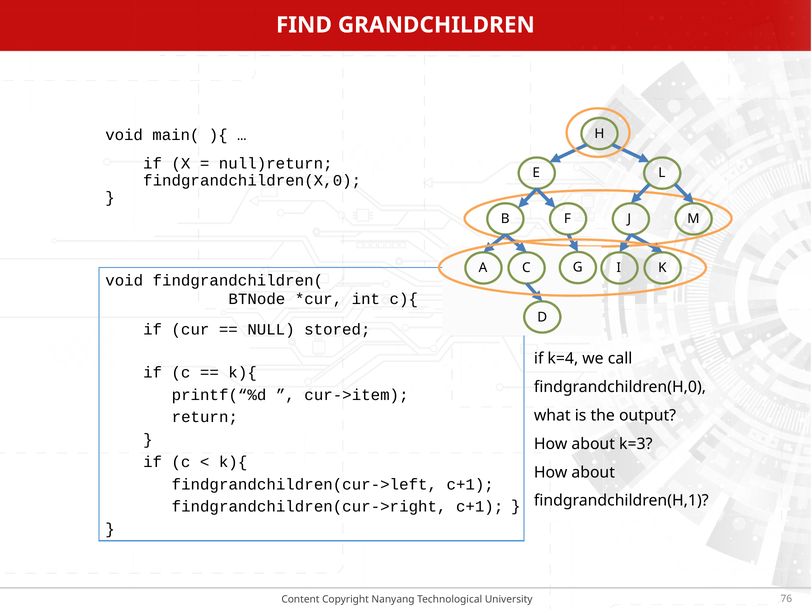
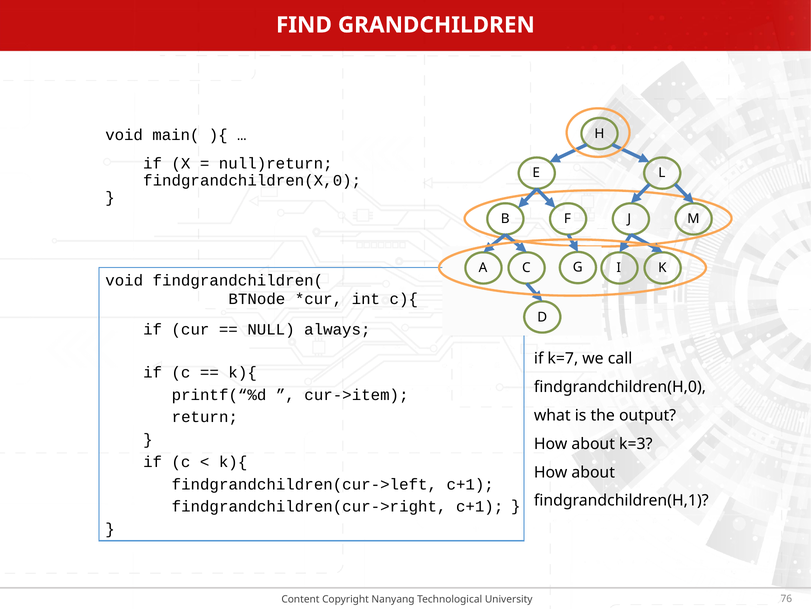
stored: stored -> always
k=4: k=4 -> k=7
